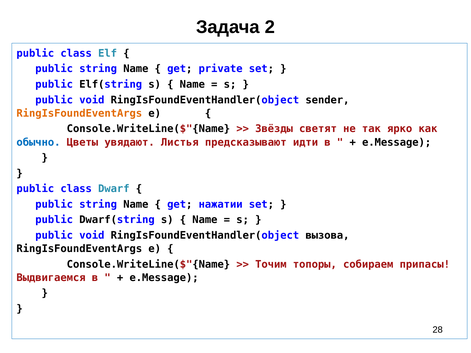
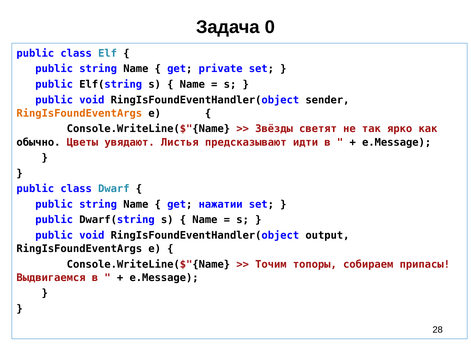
2: 2 -> 0
обычно colour: blue -> black
вызова: вызова -> output
